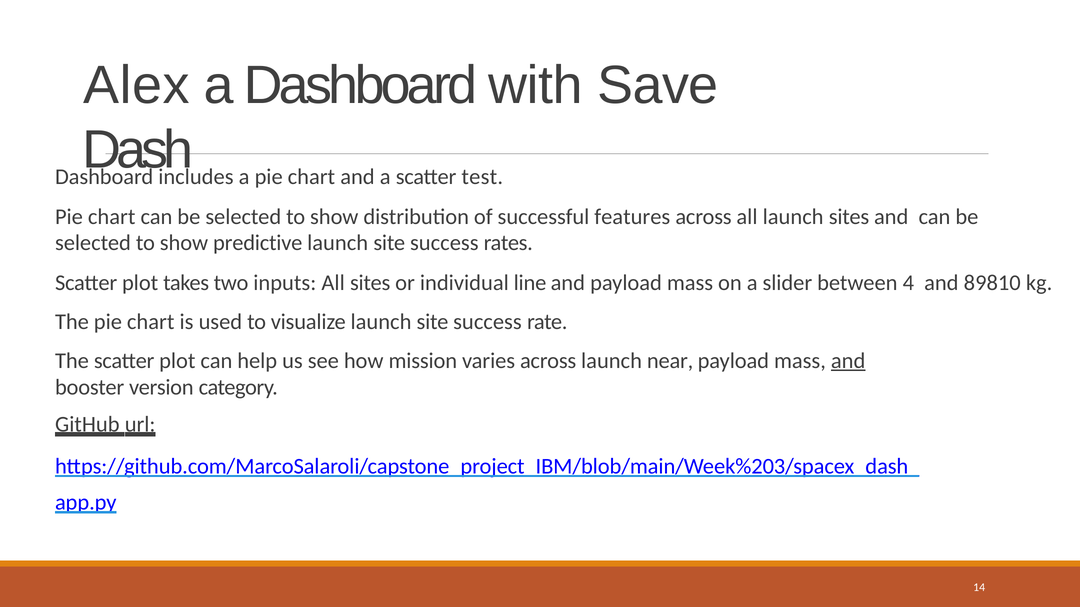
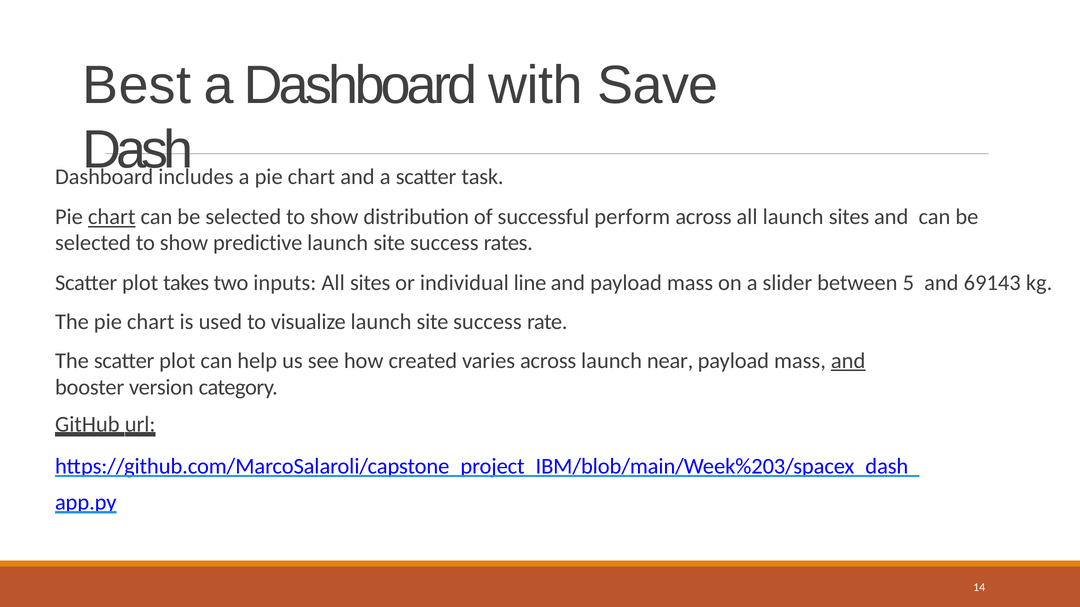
Alex: Alex -> Best
test: test -> task
chart at (112, 217) underline: none -> present
features: features -> perform
4: 4 -> 5
89810: 89810 -> 69143
mission: mission -> created
